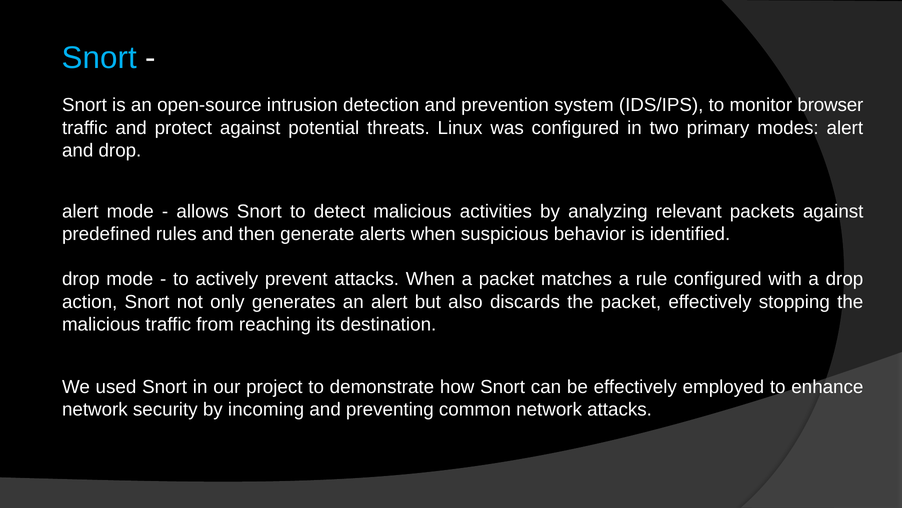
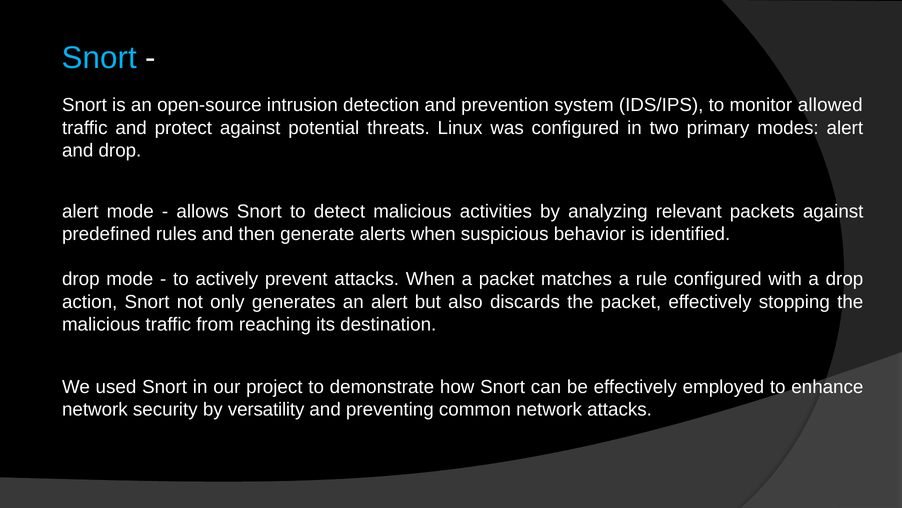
browser: browser -> allowed
incoming: incoming -> versatility
